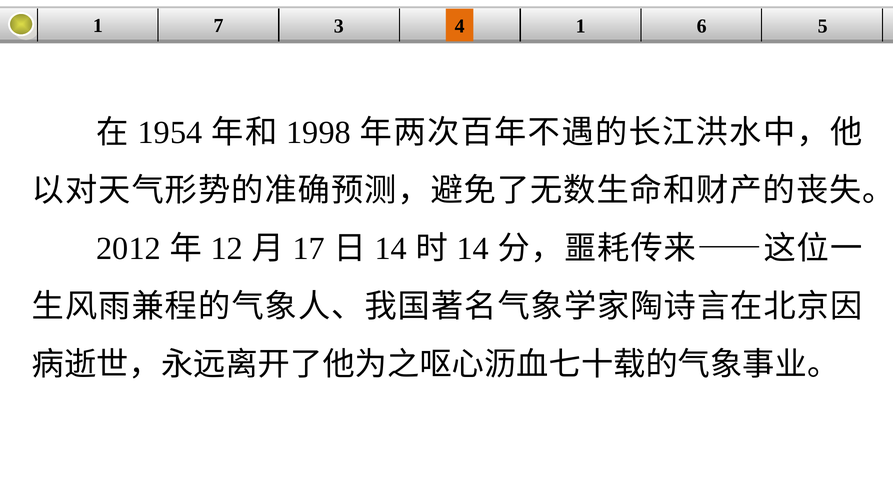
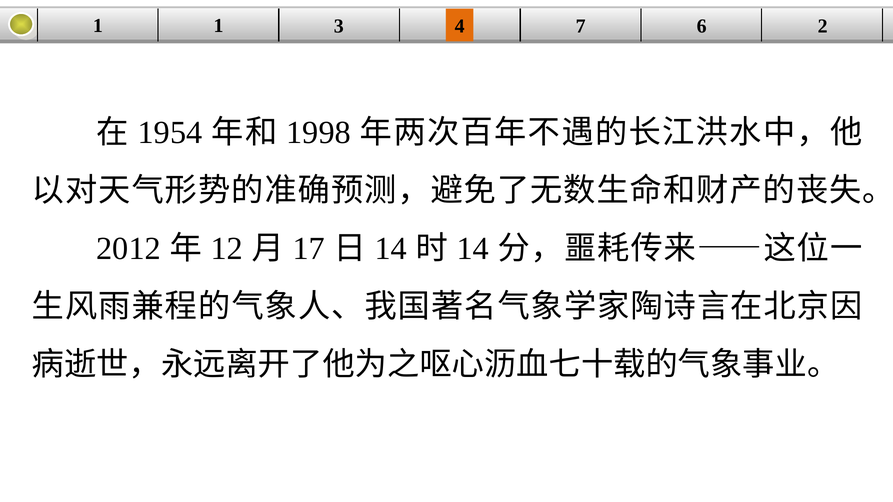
1 7: 7 -> 1
4 1: 1 -> 7
5: 5 -> 2
